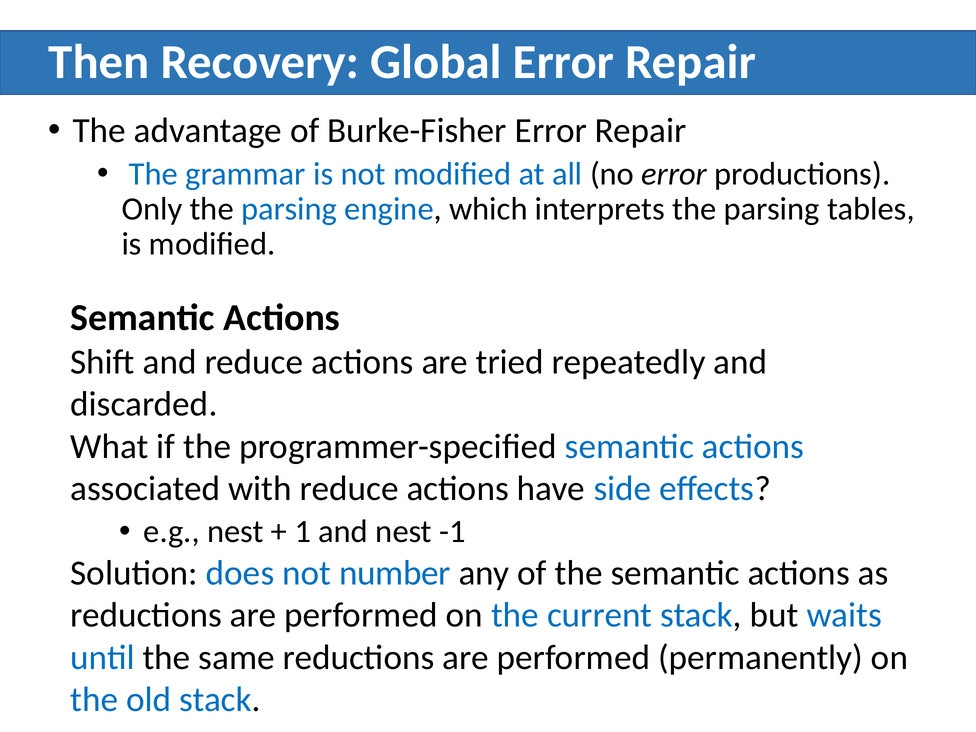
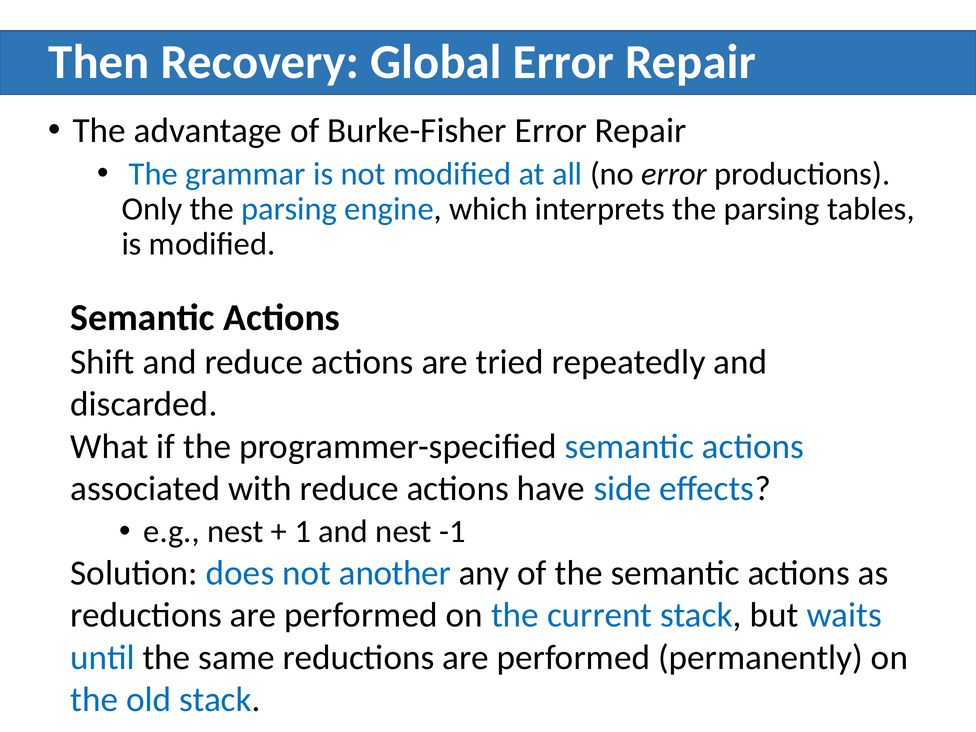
number: number -> another
